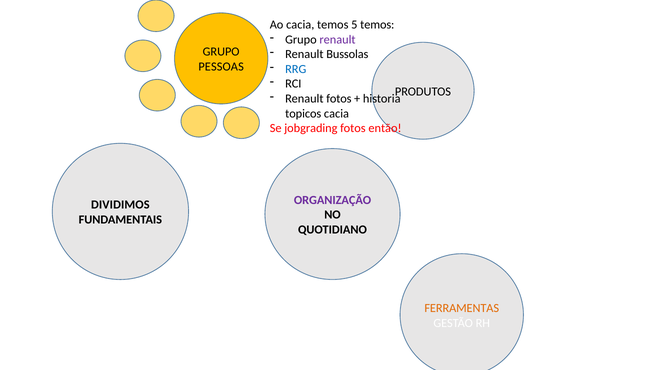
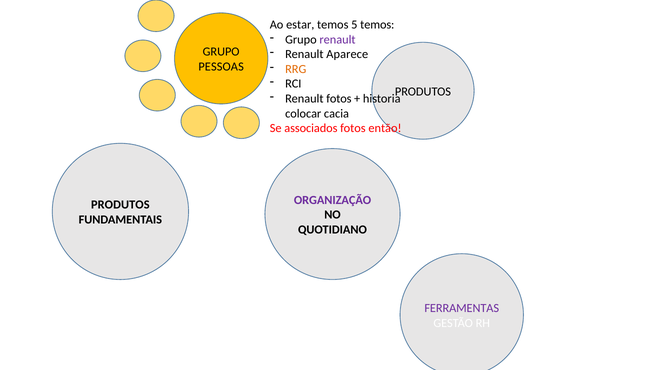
Ao cacia: cacia -> estar
Bussolas: Bussolas -> Aparece
RRG colour: blue -> orange
topicos: topicos -> colocar
jobgrading: jobgrading -> associados
DIVIDIMOS at (120, 205): DIVIDIMOS -> PRODUTOS
FERRAMENTAS colour: orange -> purple
